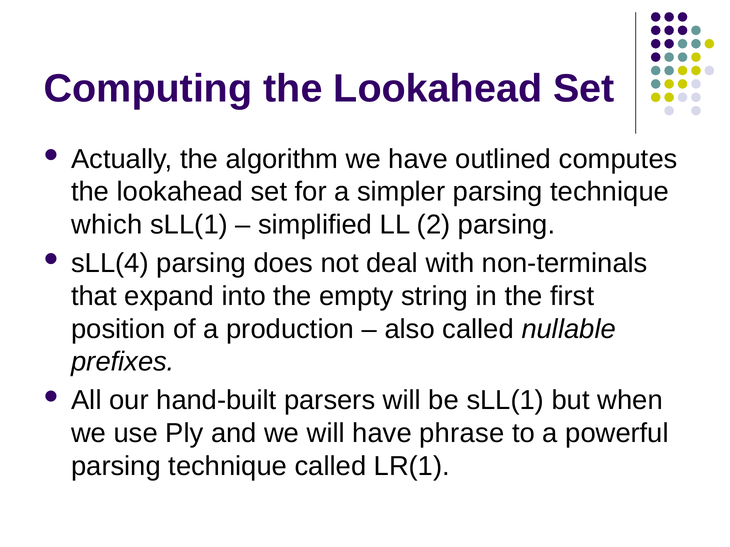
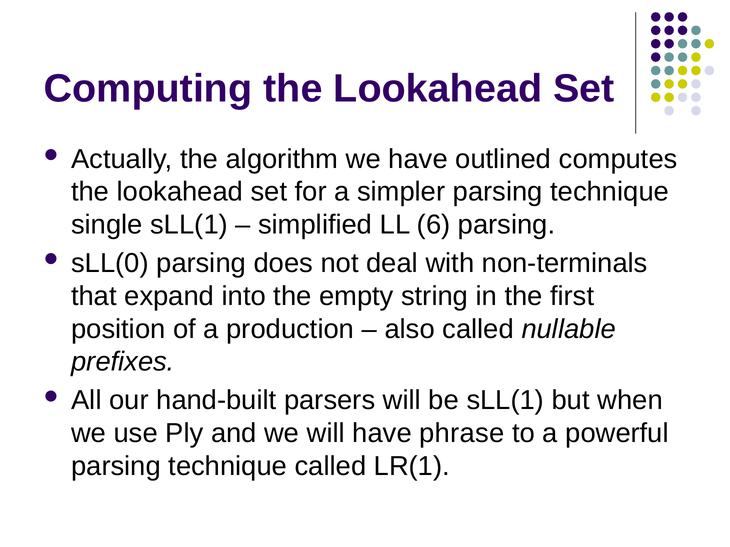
which: which -> single
2: 2 -> 6
sLL(4: sLL(4 -> sLL(0
